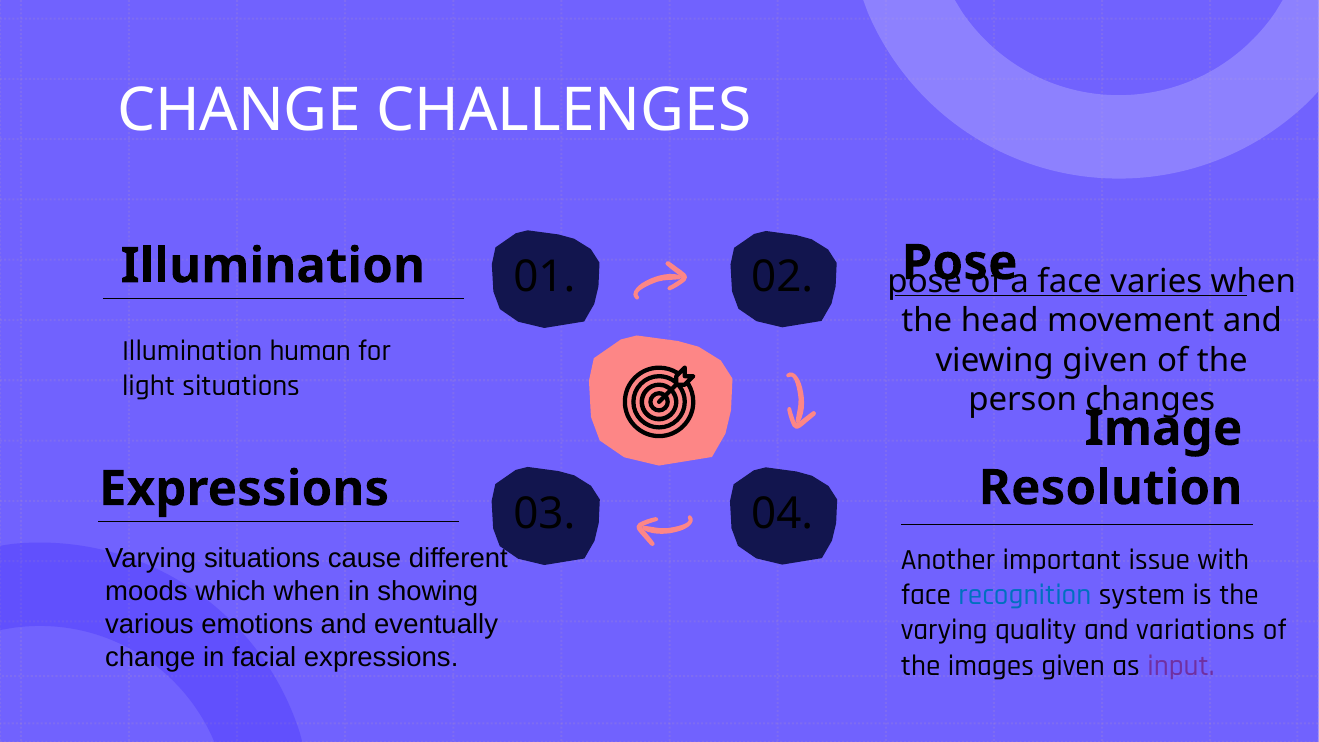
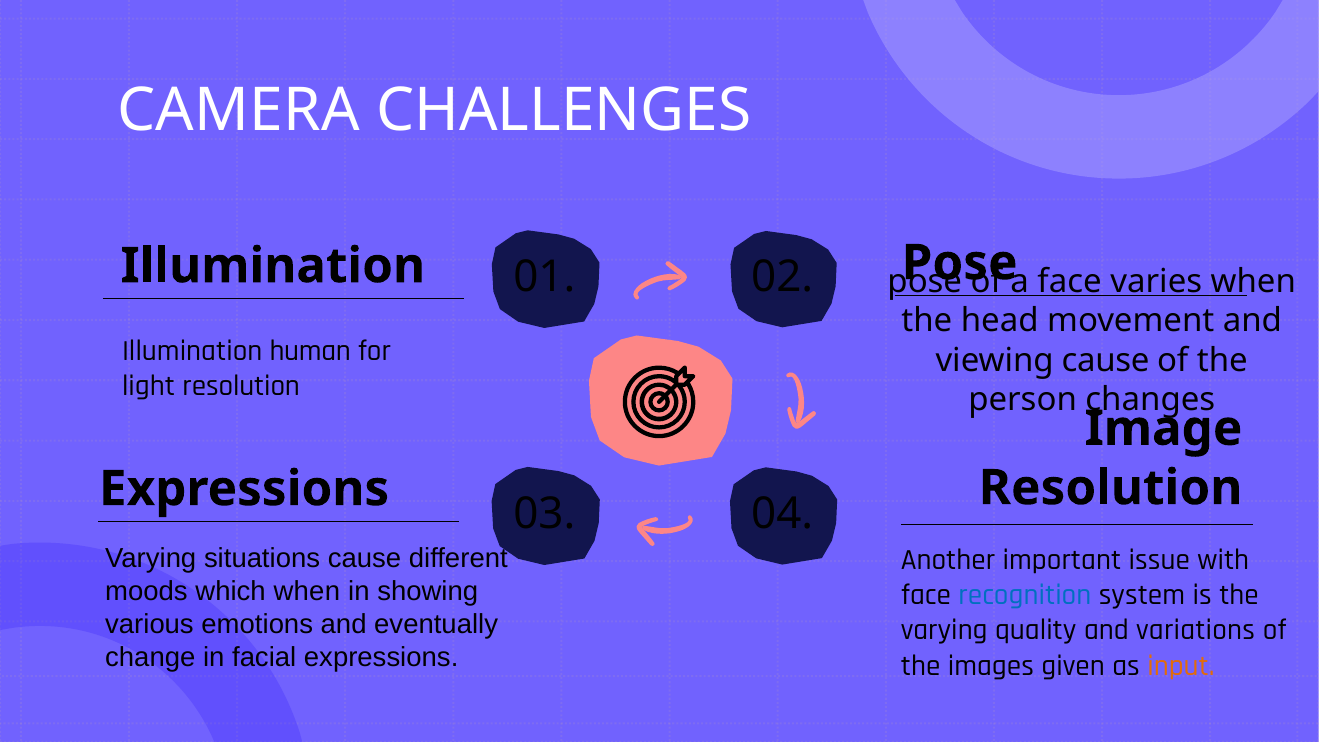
CHANGE at (239, 110): CHANGE -> CAMERA
viewing given: given -> cause
light situations: situations -> resolution
input colour: purple -> orange
